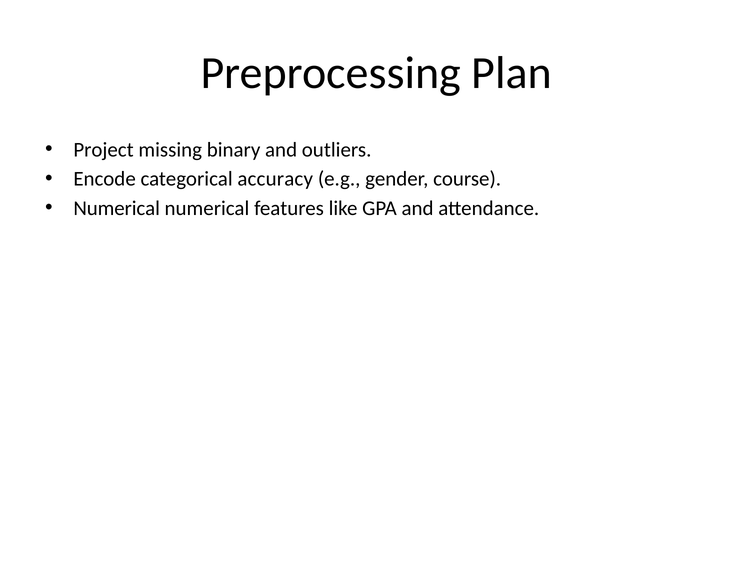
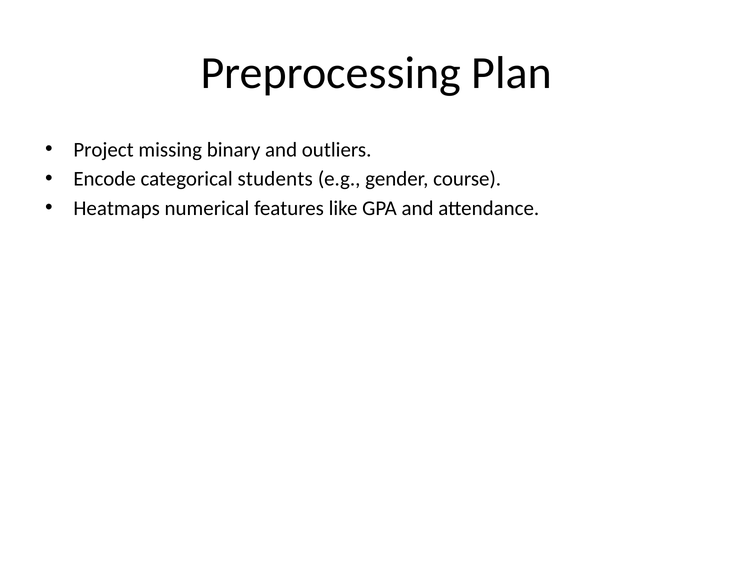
accuracy: accuracy -> students
Numerical at (117, 208): Numerical -> Heatmaps
